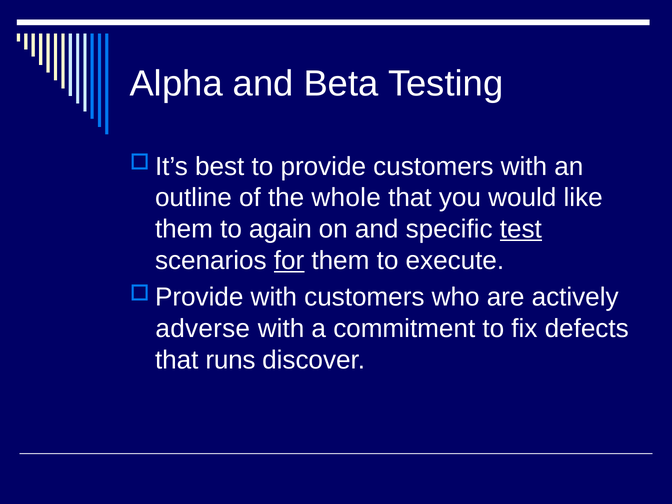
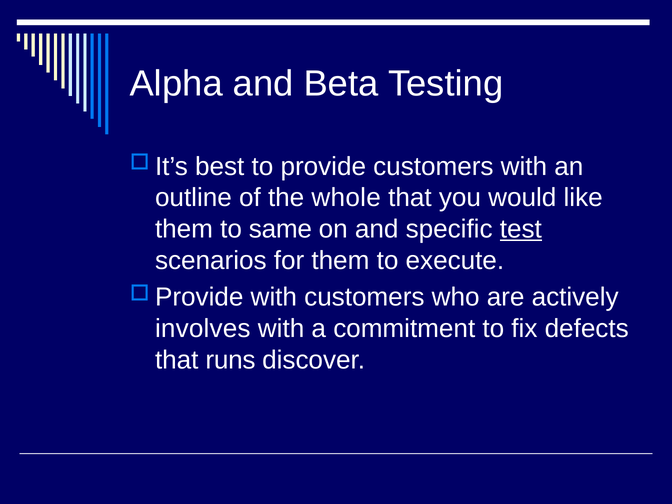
again: again -> same
for underline: present -> none
adverse: adverse -> involves
